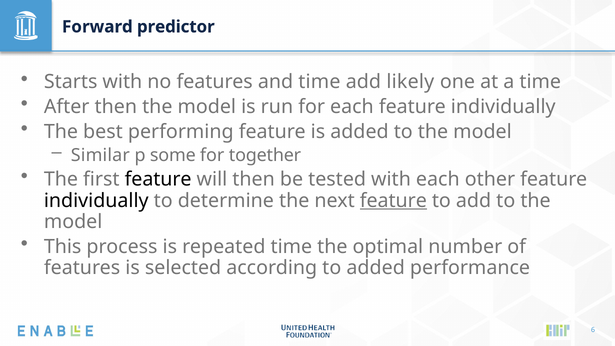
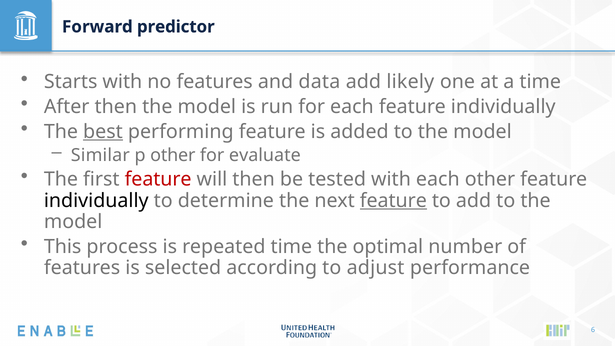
and time: time -> data
best underline: none -> present
p some: some -> other
together: together -> evaluate
feature at (158, 179) colour: black -> red
to added: added -> adjust
